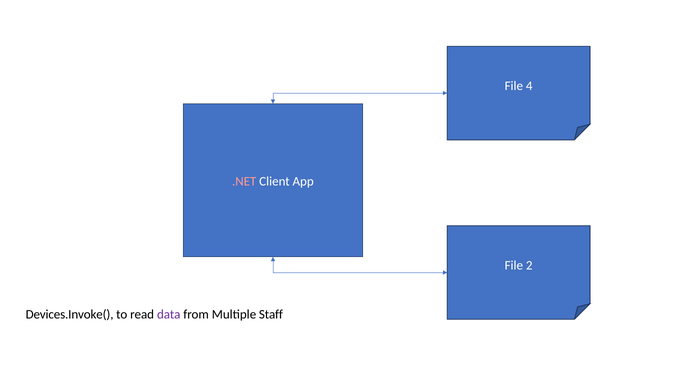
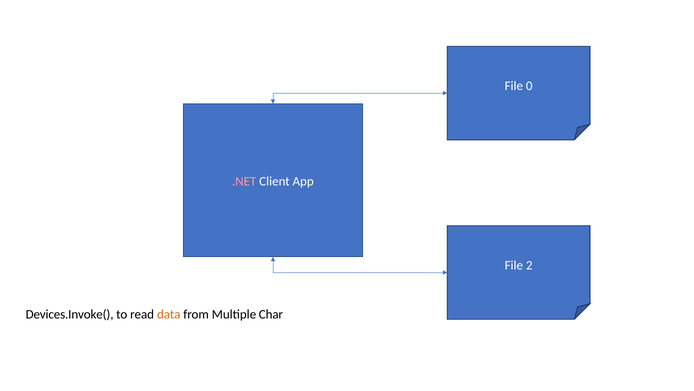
4: 4 -> 0
data colour: purple -> orange
Staff: Staff -> Char
